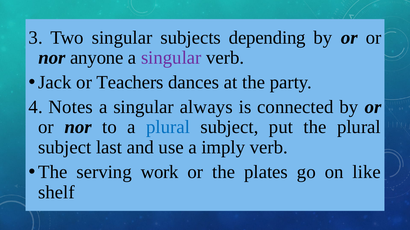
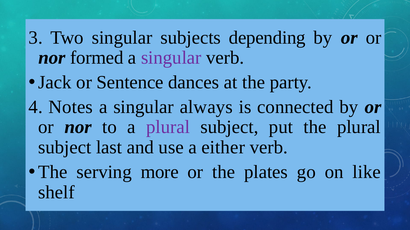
anyone: anyone -> formed
Teachers: Teachers -> Sentence
plural at (168, 127) colour: blue -> purple
imply: imply -> either
work: work -> more
